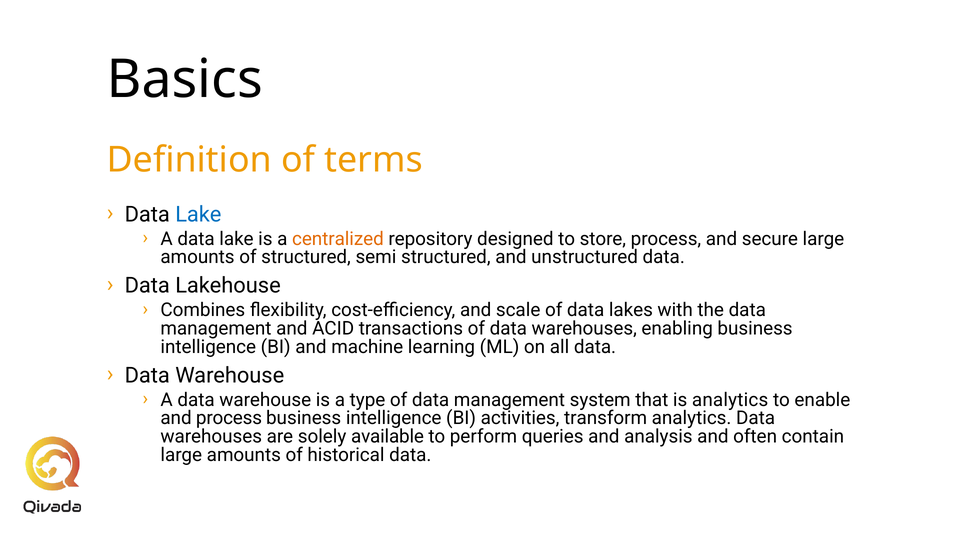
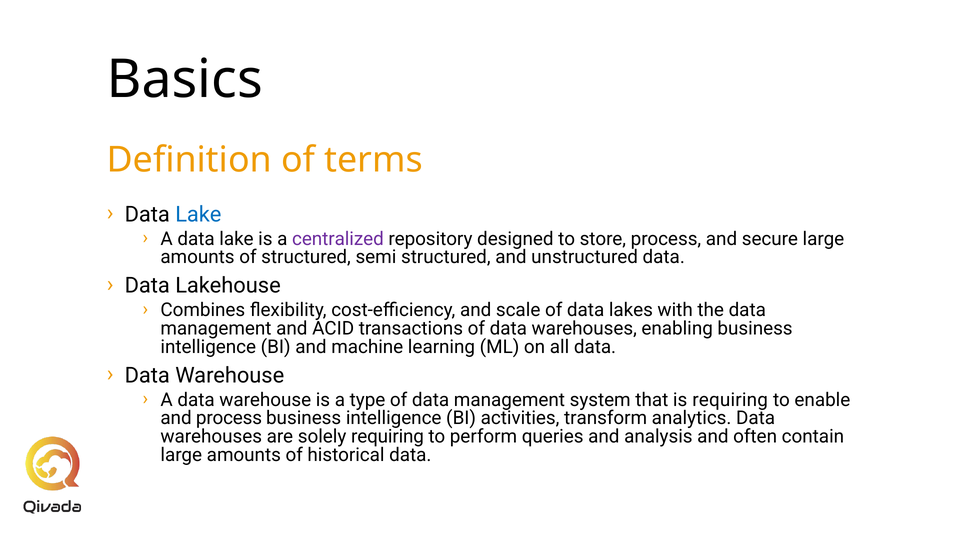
centralized colour: orange -> purple
is analytics: analytics -> requiring
solely available: available -> requiring
